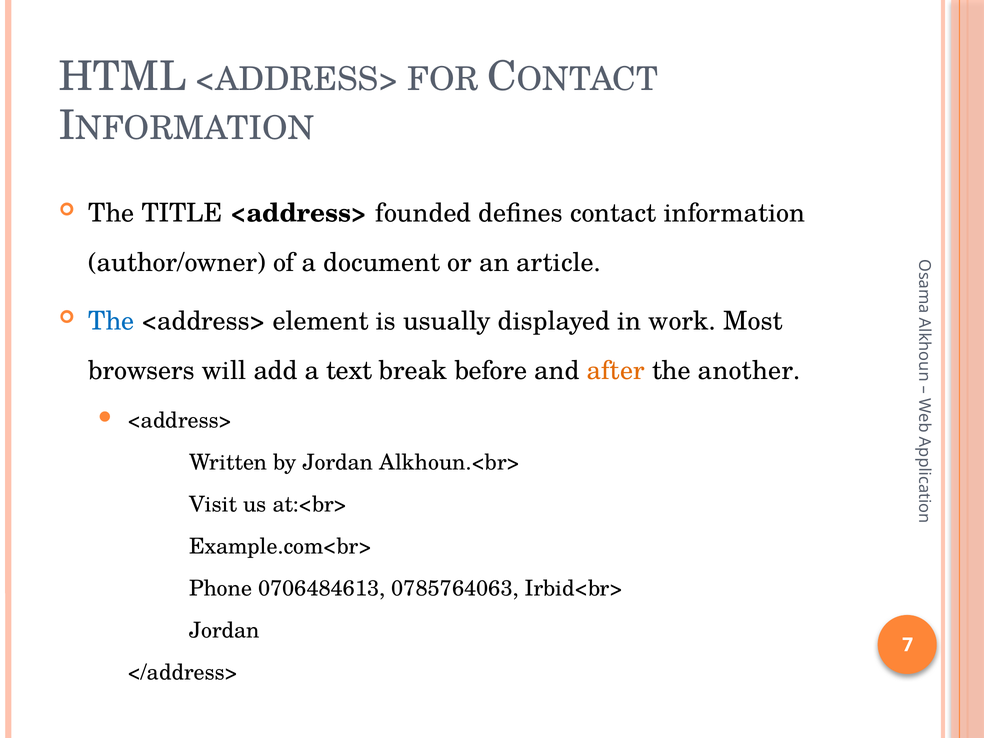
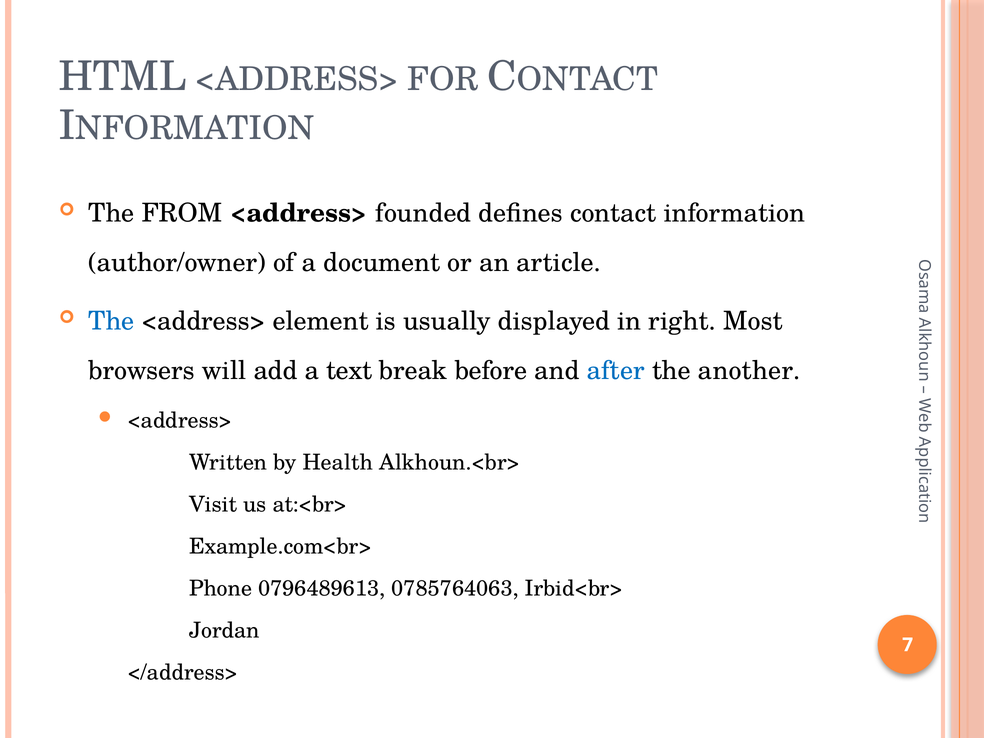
TITLE: TITLE -> FROM
work: work -> right
after colour: orange -> blue
by Jordan: Jordan -> Health
0706484613: 0706484613 -> 0796489613
